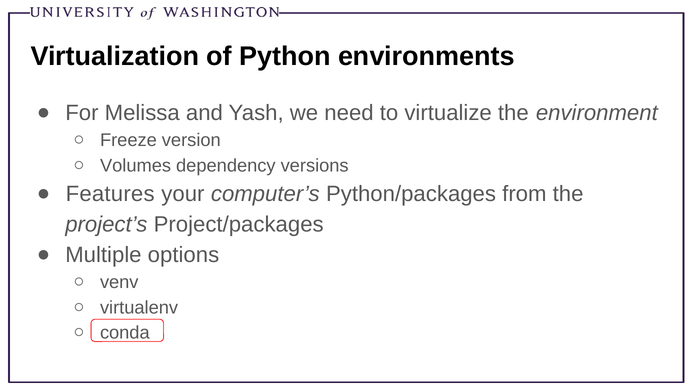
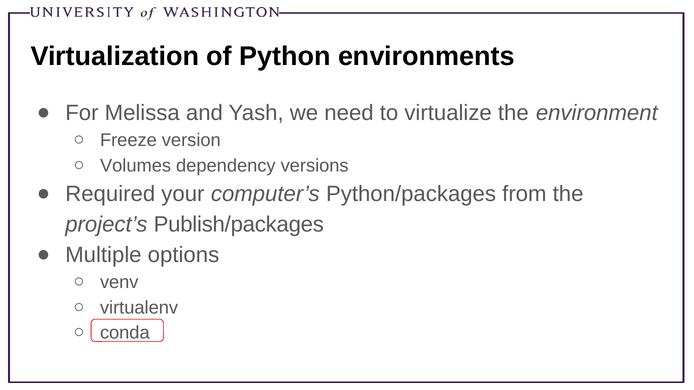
Features: Features -> Required
Project/packages: Project/packages -> Publish/packages
